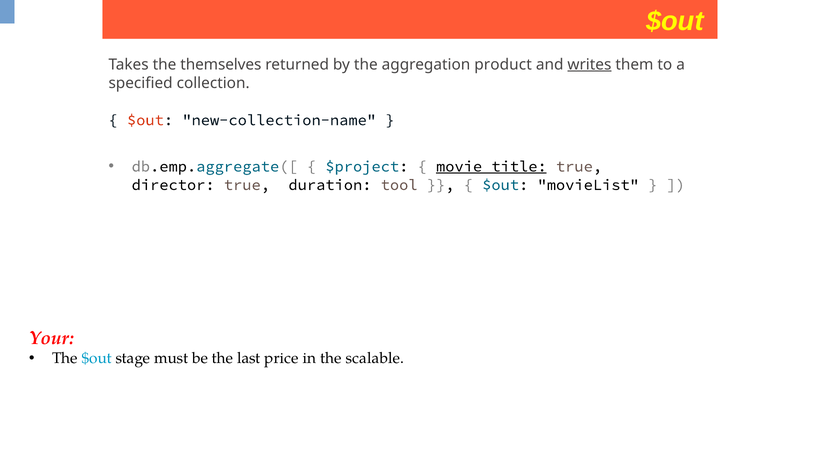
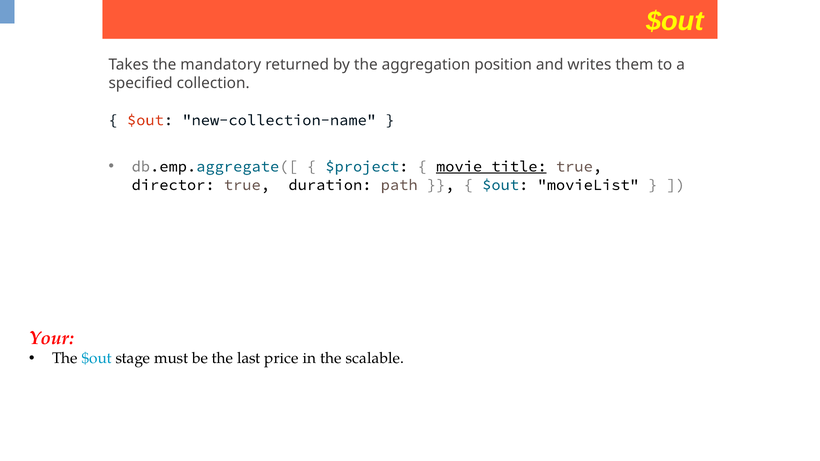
themselves: themselves -> mandatory
product: product -> position
writes underline: present -> none
tool: tool -> path
